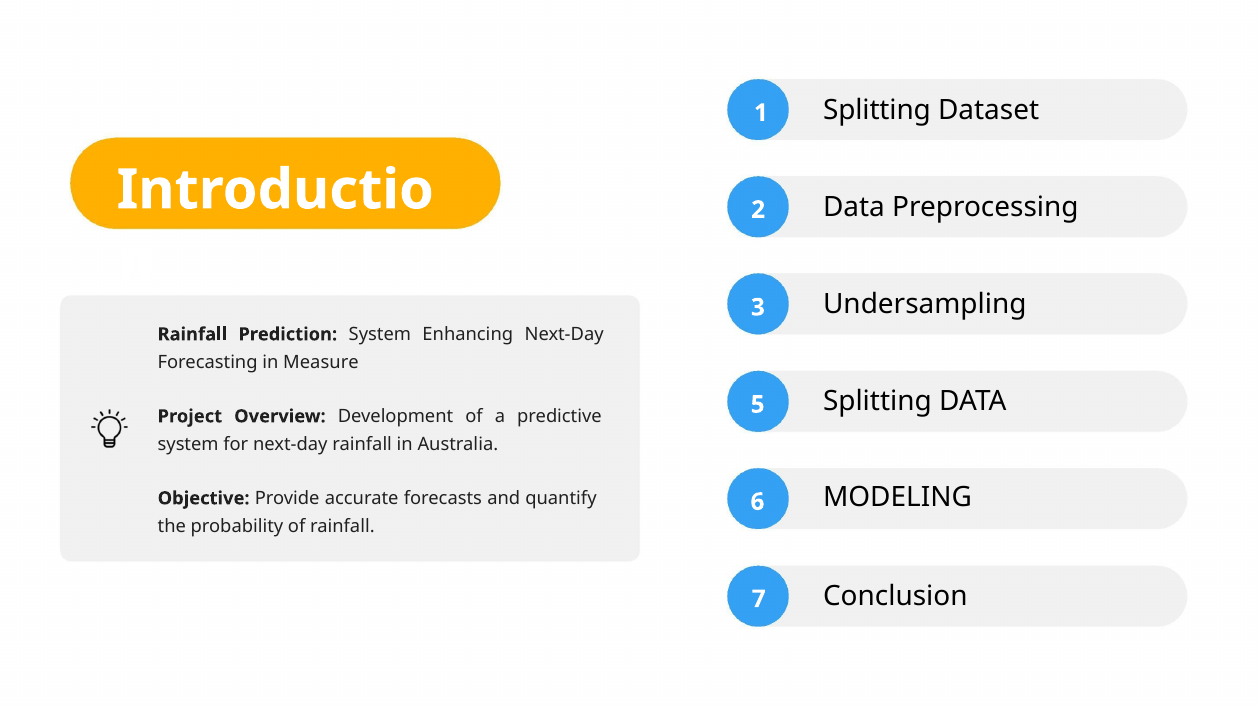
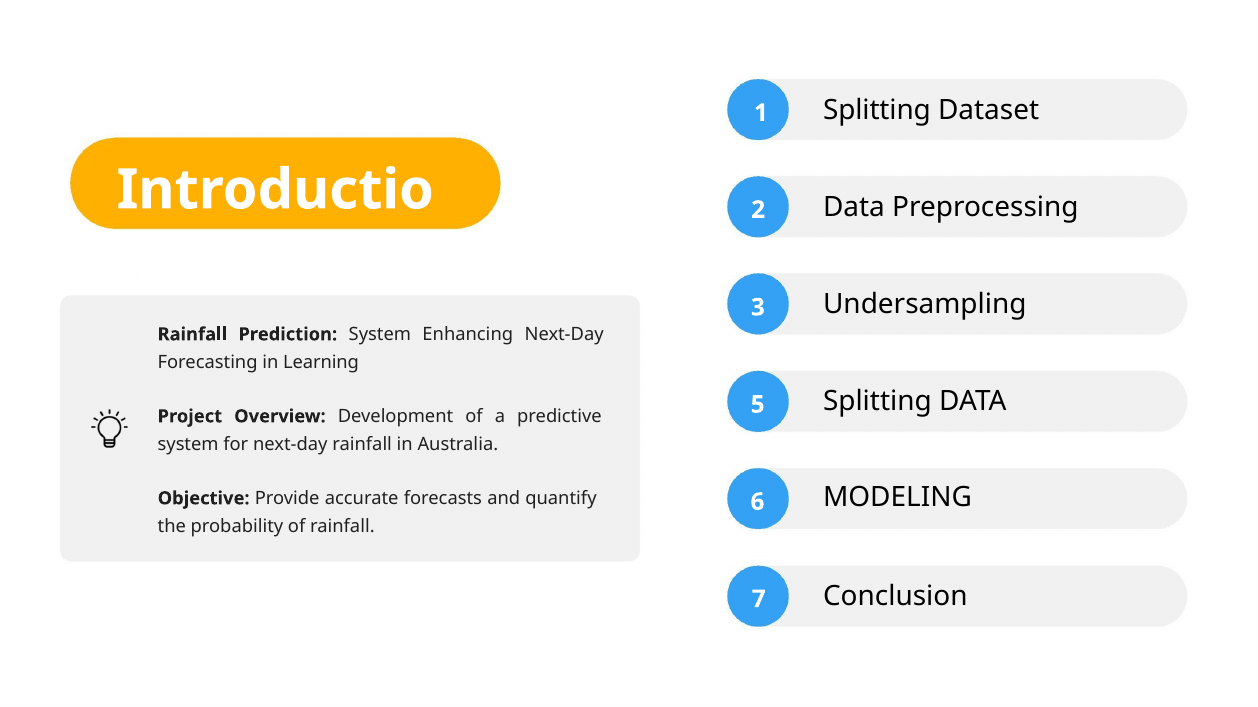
Measure: Measure -> Learning
